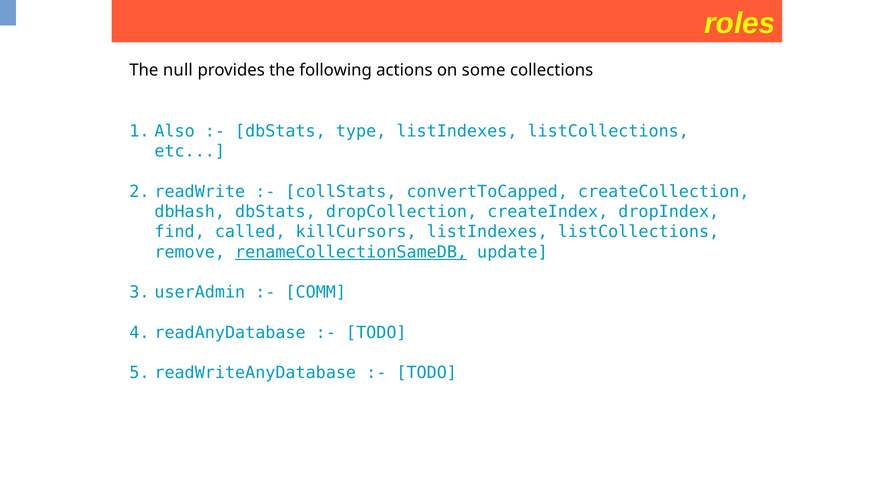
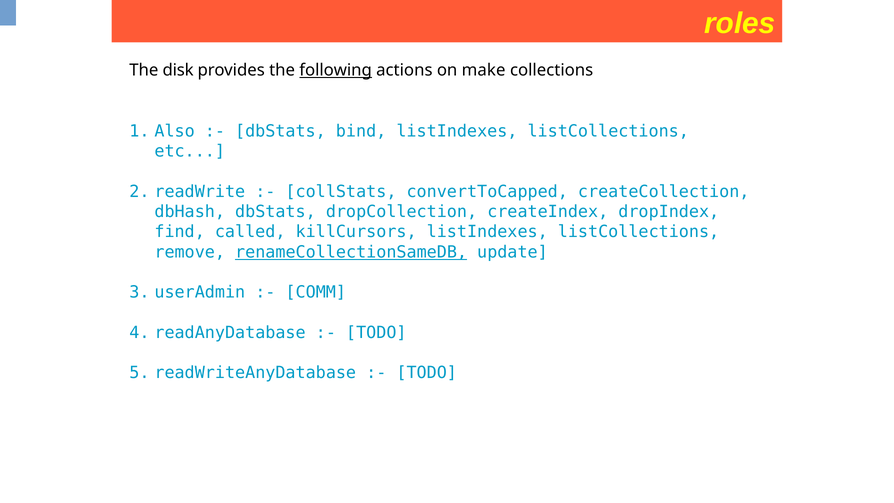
null: null -> disk
following underline: none -> present
some: some -> make
type: type -> bind
